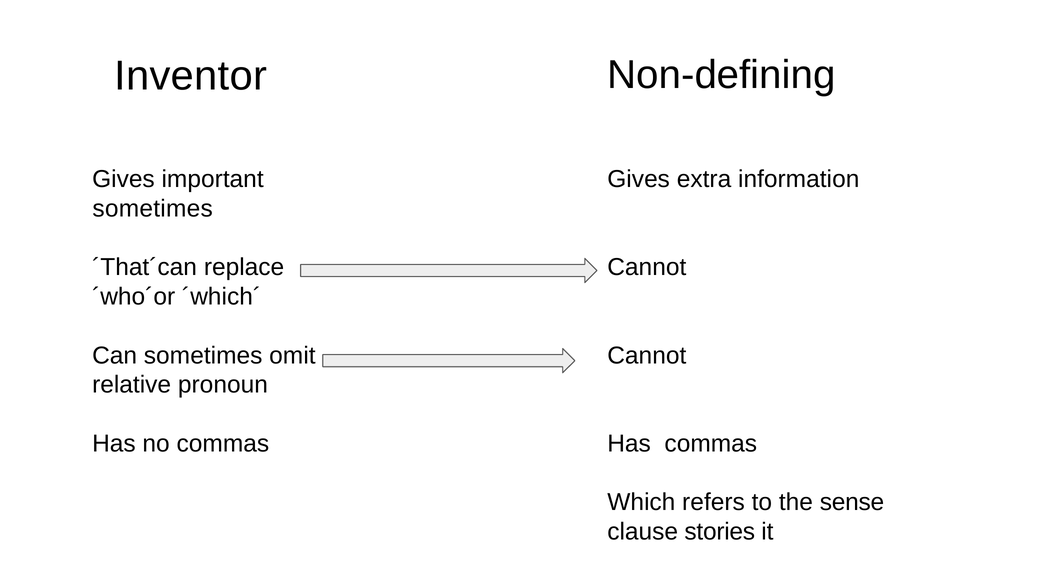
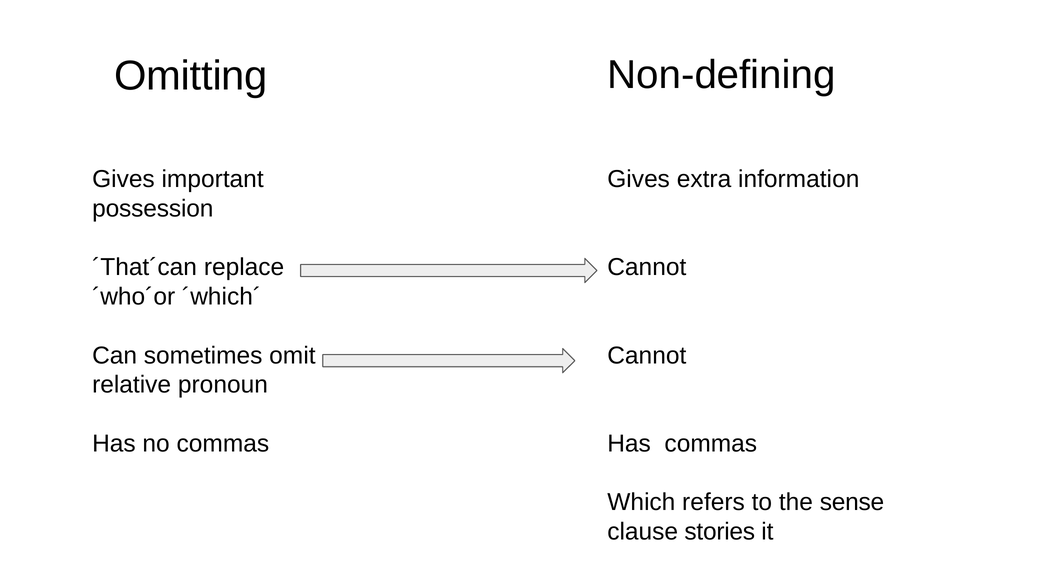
Inventor: Inventor -> Omitting
sometimes at (153, 209): sometimes -> possession
